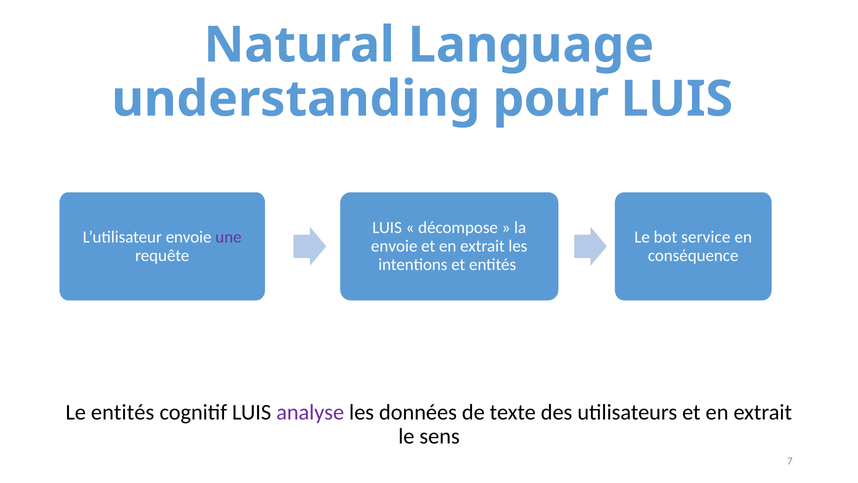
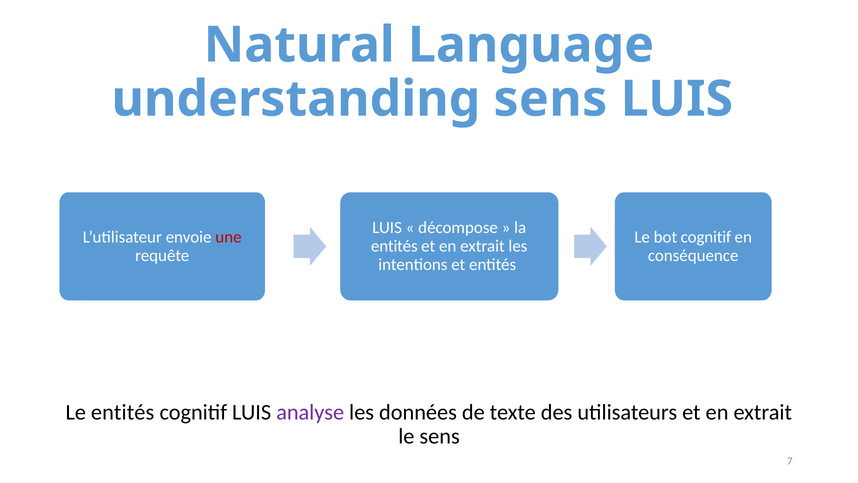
understanding pour: pour -> sens
une colour: purple -> red
bot service: service -> cognitif
envoie at (394, 246): envoie -> entités
